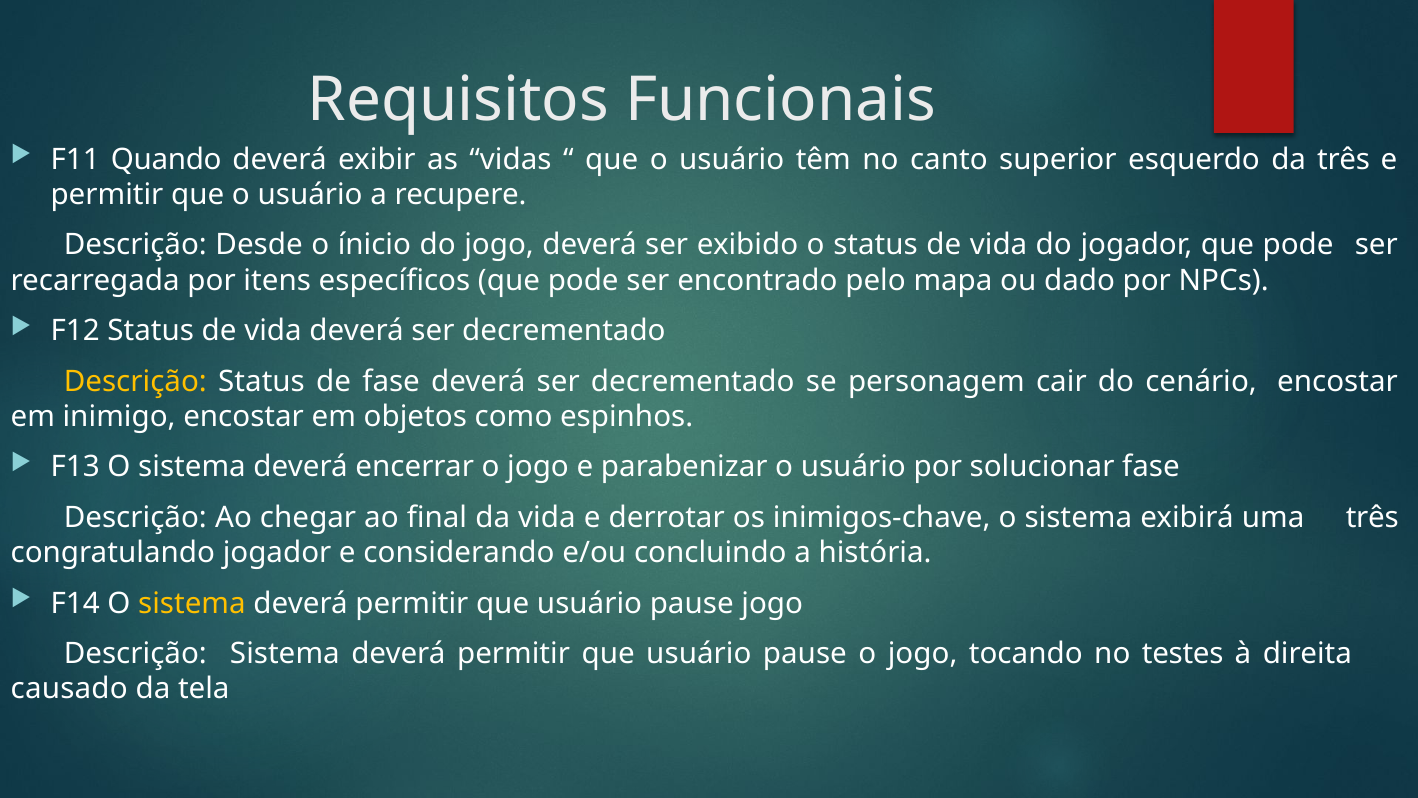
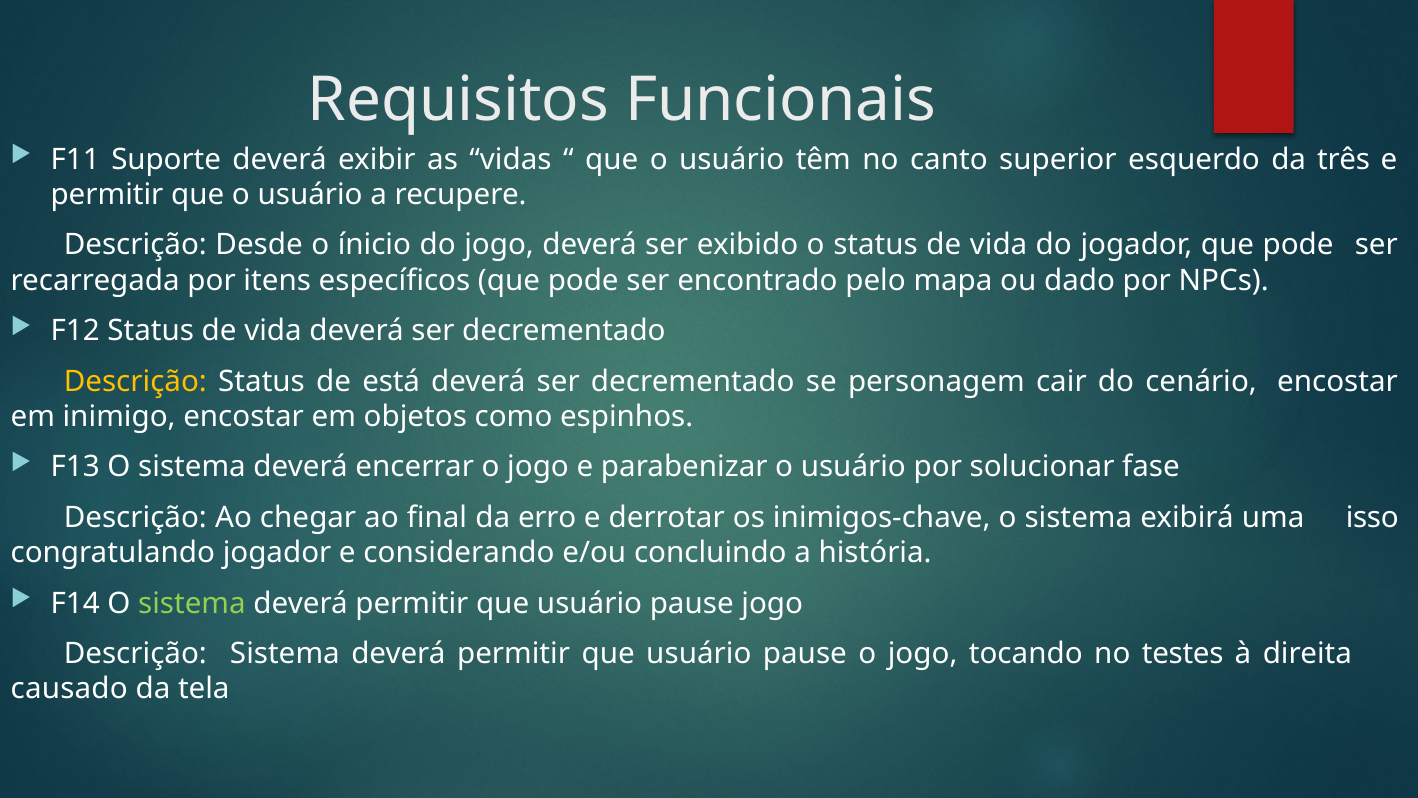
Quando: Quando -> Suporte
de fase: fase -> está
da vida: vida -> erro
uma três: três -> isso
sistema at (192, 603) colour: yellow -> light green
